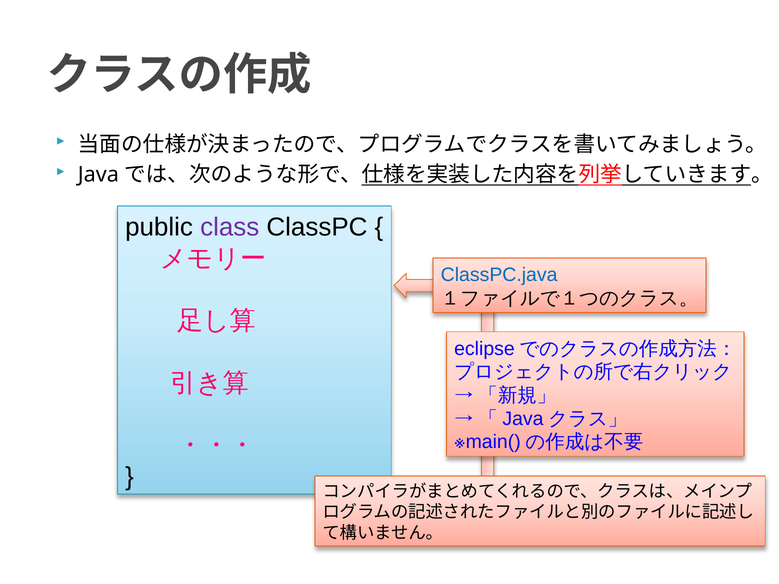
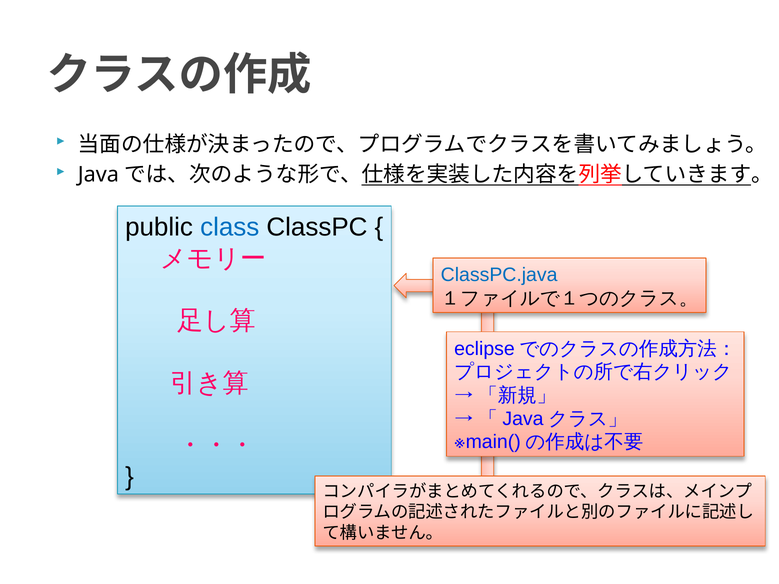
class colour: purple -> blue
